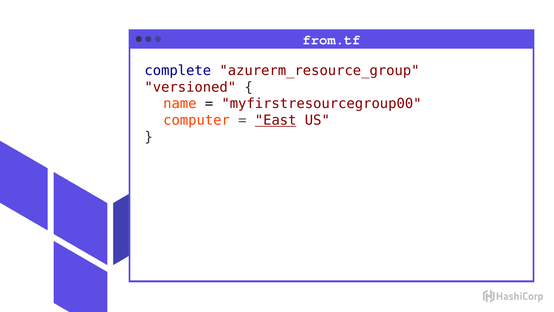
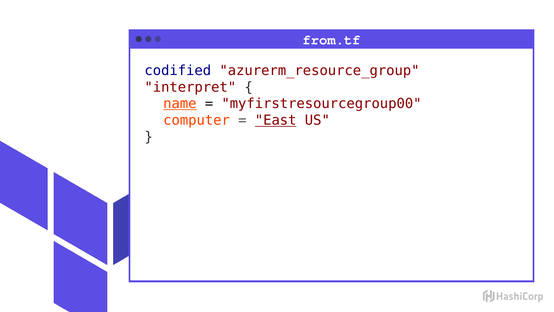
complete: complete -> codified
versioned: versioned -> interpret
name underline: none -> present
